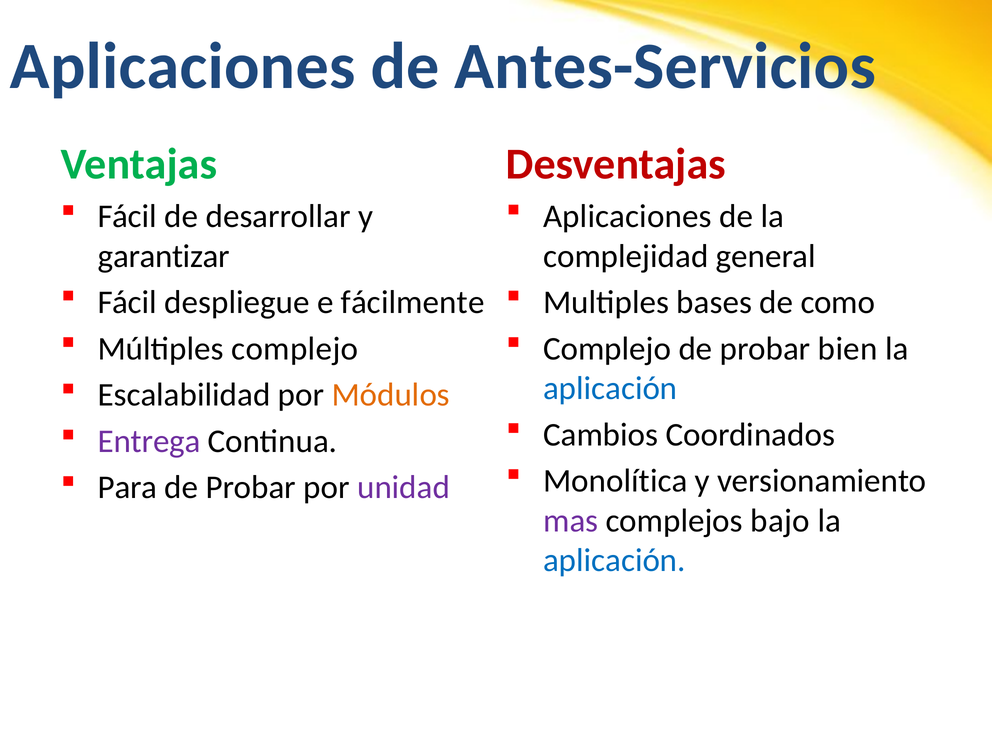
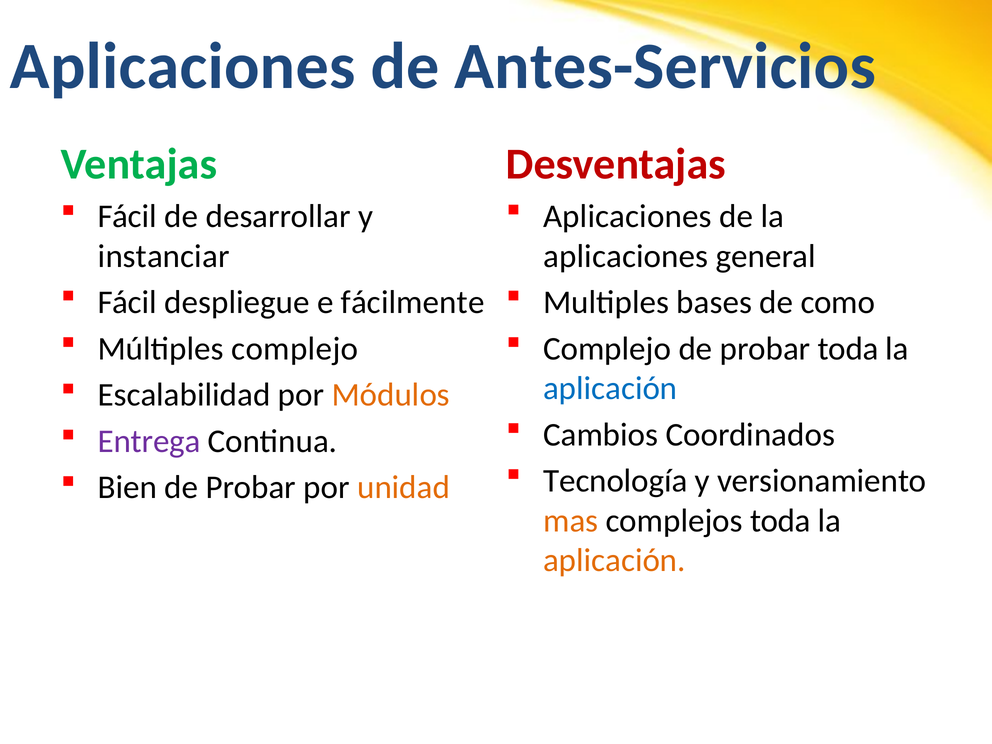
garantizar: garantizar -> instanciar
complejidad at (626, 256): complejidad -> aplicaciones
probar bien: bien -> toda
Monolítica: Monolítica -> Tecnología
Para: Para -> Bien
unidad colour: purple -> orange
mas colour: purple -> orange
complejos bajo: bajo -> toda
aplicación at (614, 560) colour: blue -> orange
